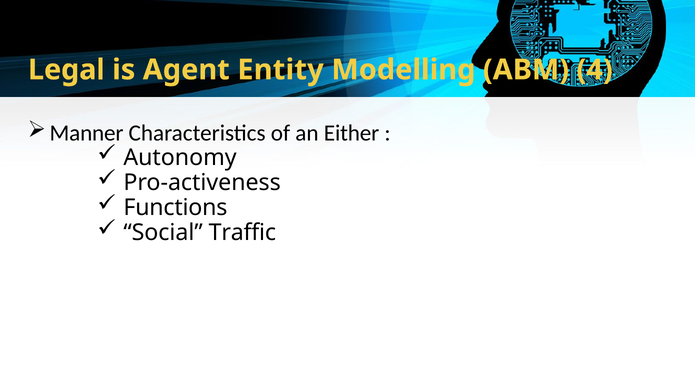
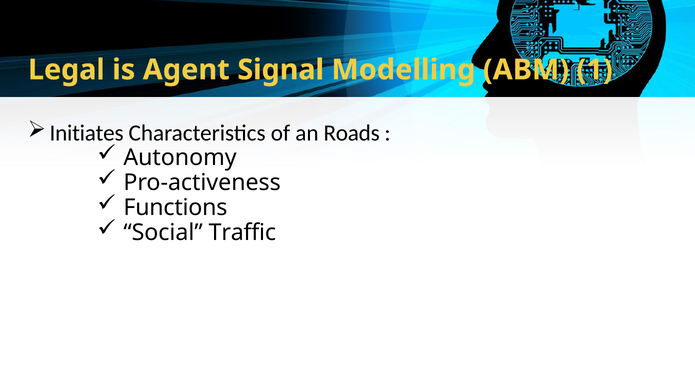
Entity: Entity -> Signal
4: 4 -> 1
Manner: Manner -> Initiates
Either: Either -> Roads
